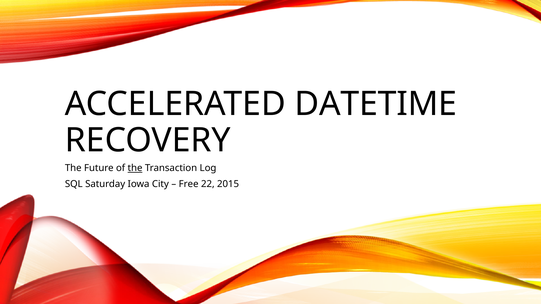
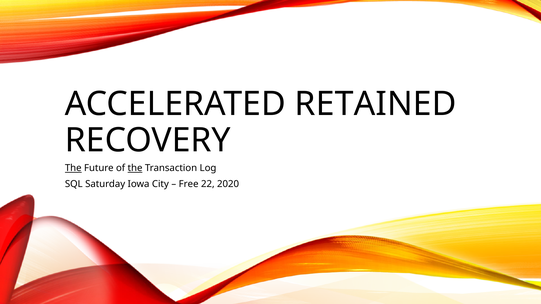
DATETIME: DATETIME -> RETAINED
The at (73, 168) underline: none -> present
2015: 2015 -> 2020
